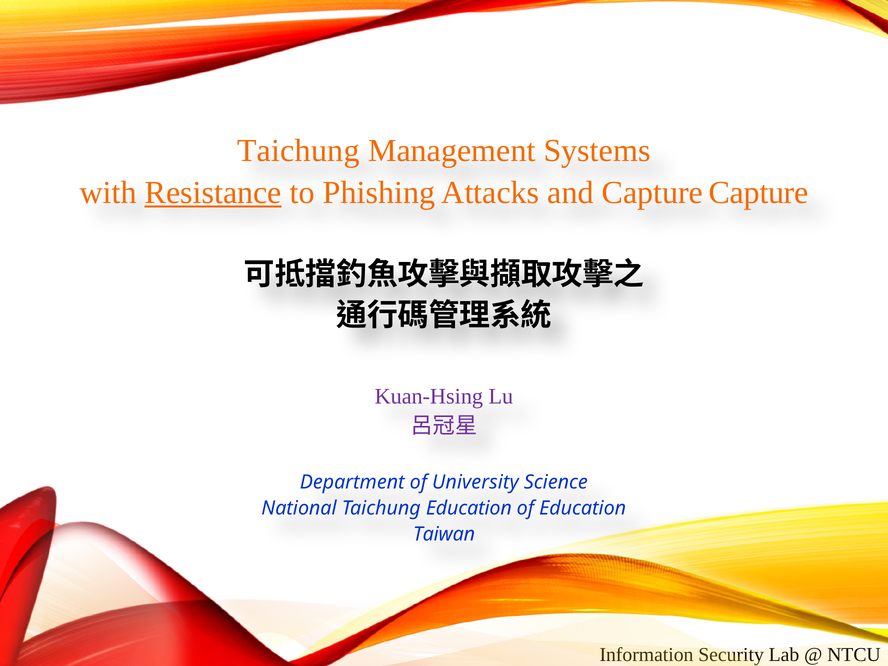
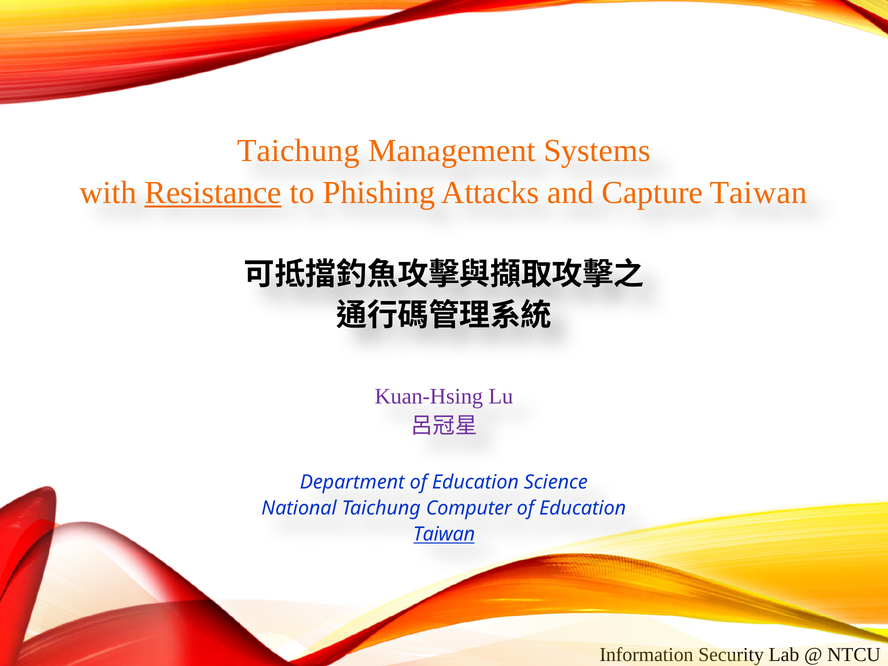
Capture Capture: Capture -> Taiwan
Department of University: University -> Education
Taichung Education: Education -> Computer
Taiwan at (444, 534) underline: none -> present
